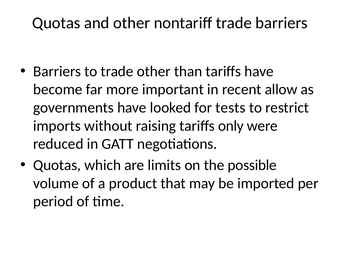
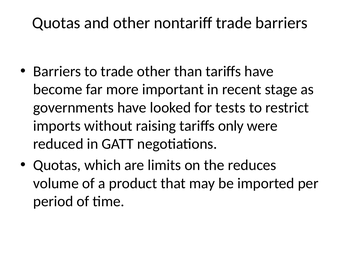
allow: allow -> stage
possible: possible -> reduces
